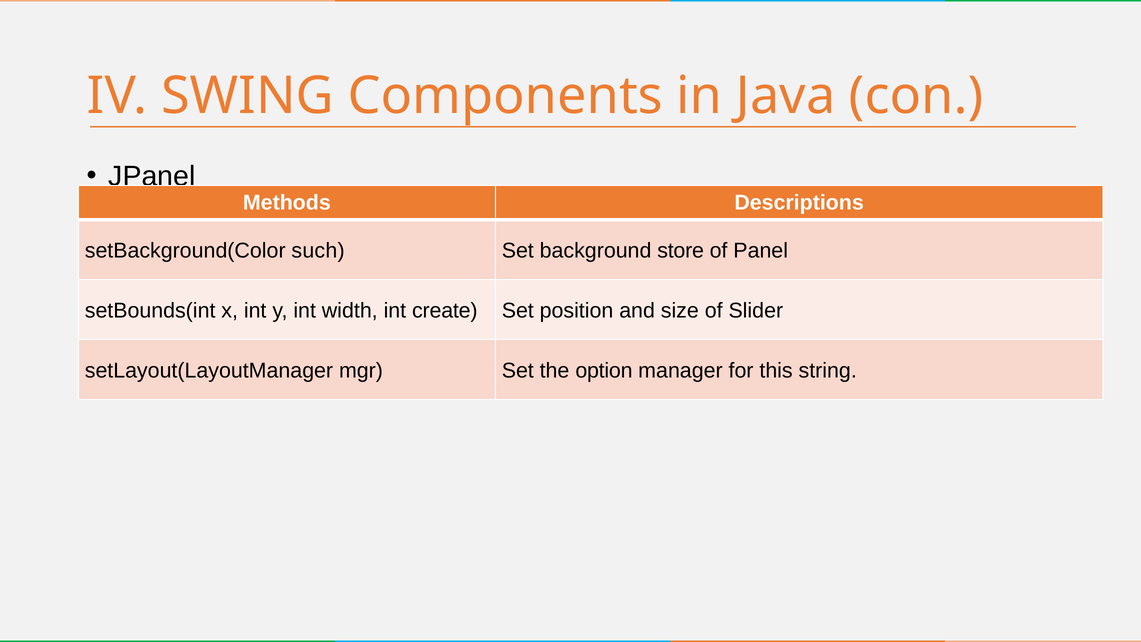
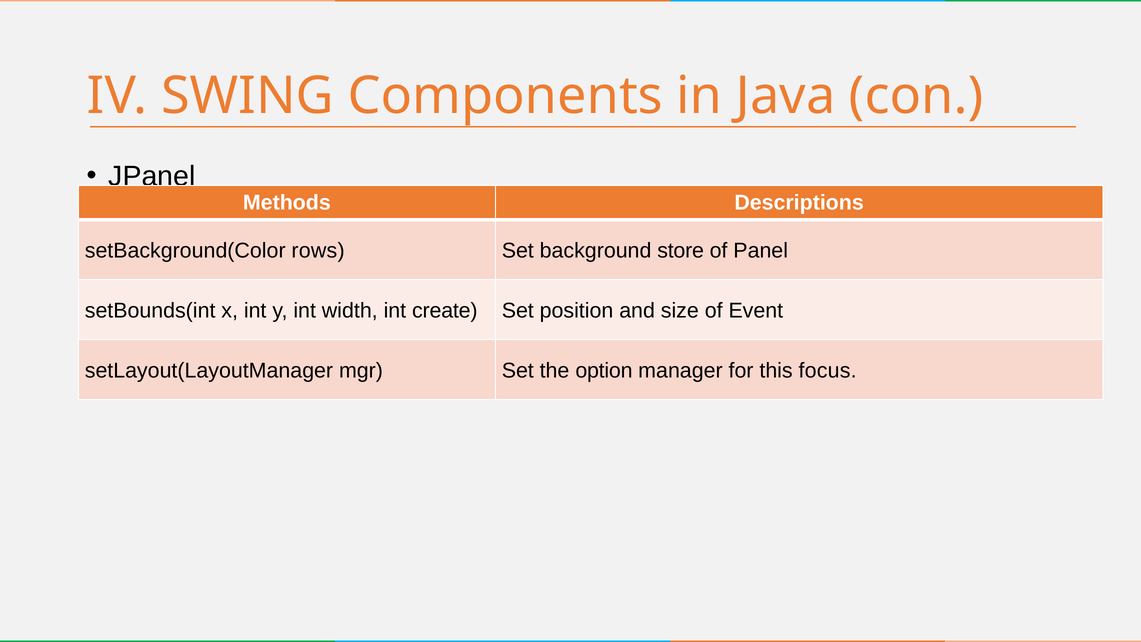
such: such -> rows
Slider: Slider -> Event
string: string -> focus
